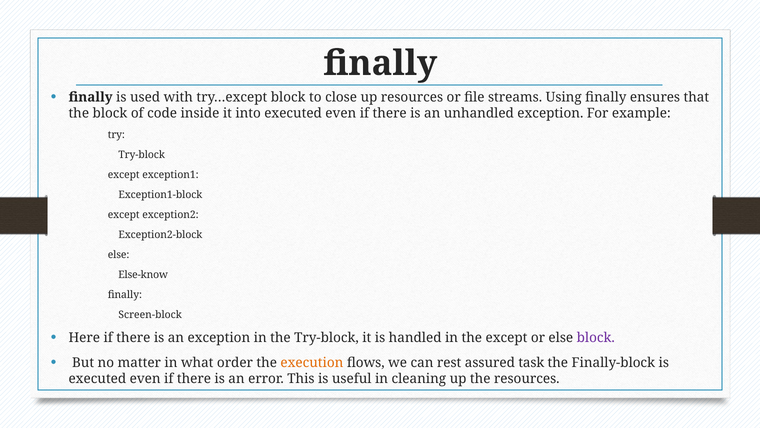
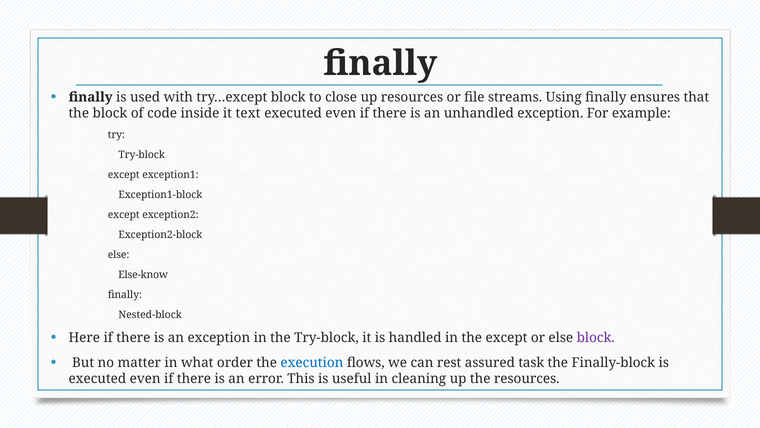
into: into -> text
Screen-block: Screen-block -> Nested-block
execution colour: orange -> blue
